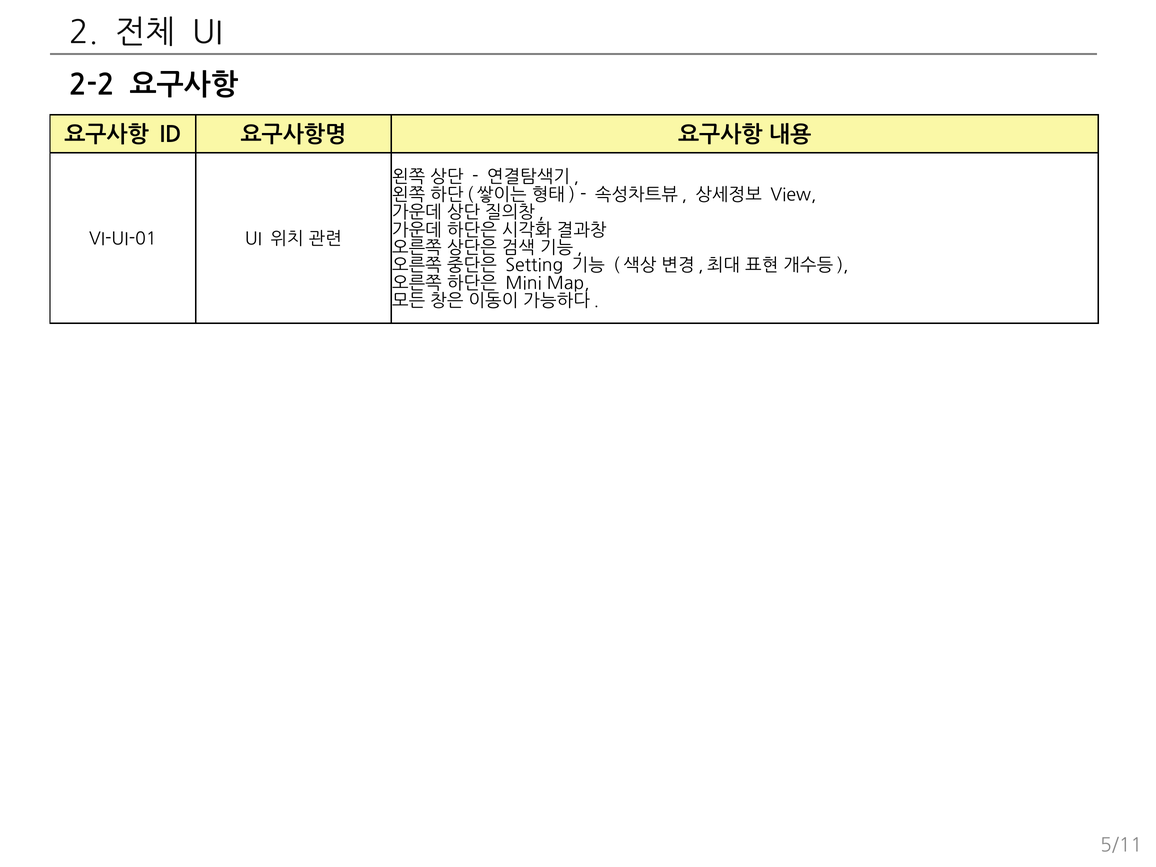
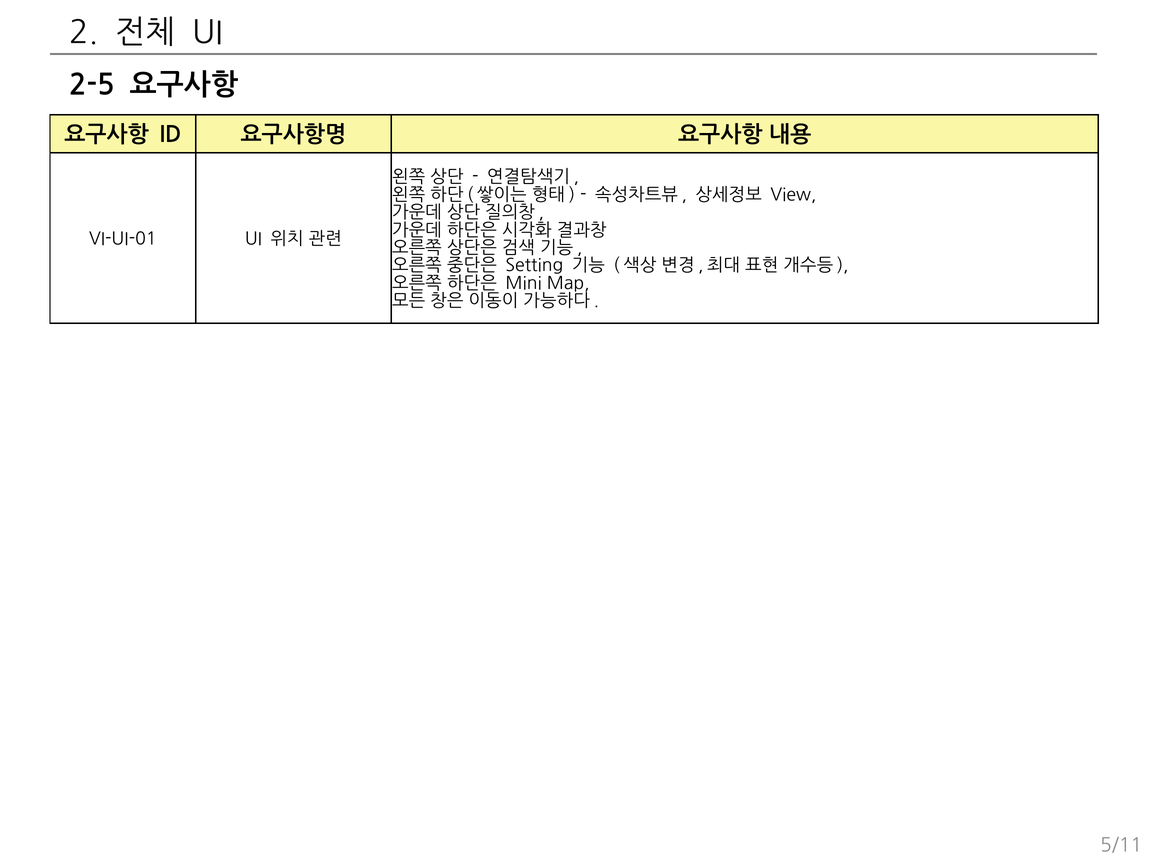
2-2: 2-2 -> 2-5
